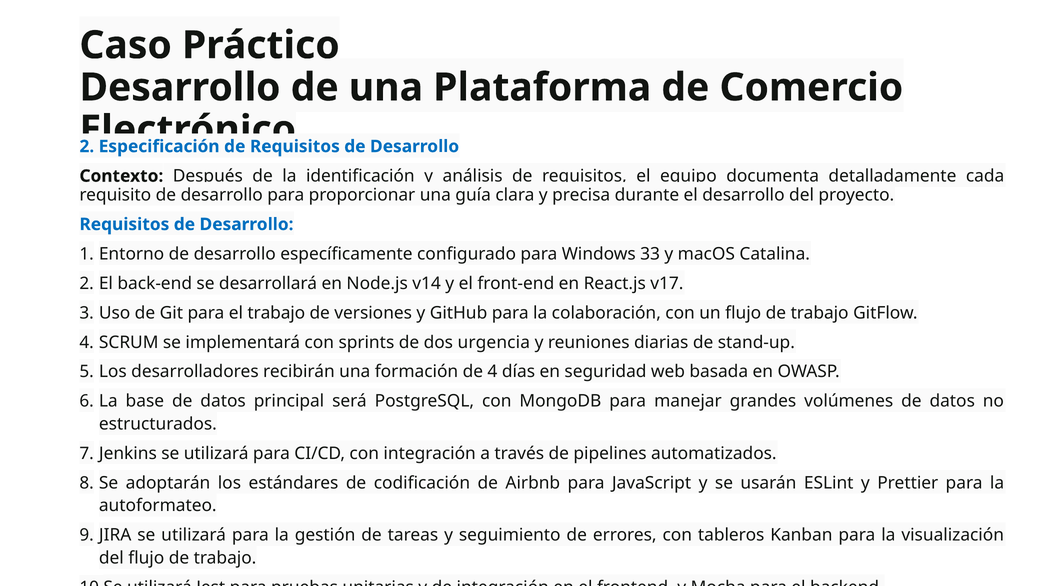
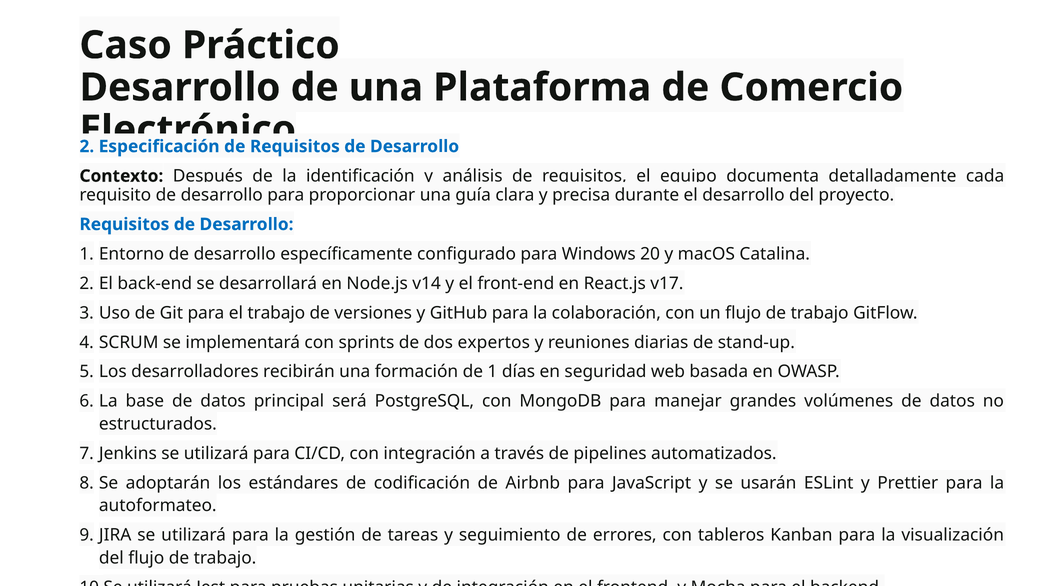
33: 33 -> 20
urgencia: urgencia -> expertos
de 4: 4 -> 1
